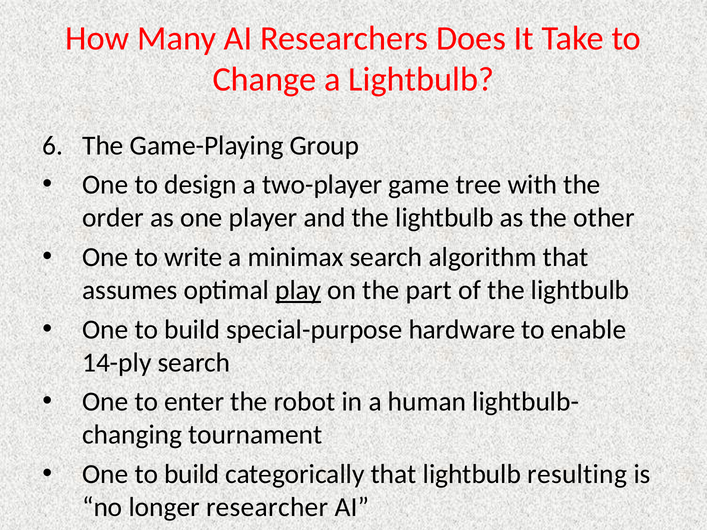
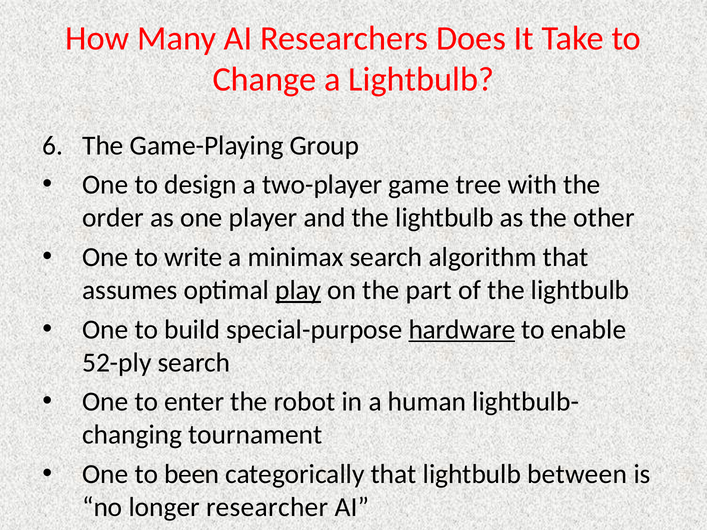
hardware underline: none -> present
14-ply: 14-ply -> 52-ply
build at (192, 474): build -> been
resulting: resulting -> between
